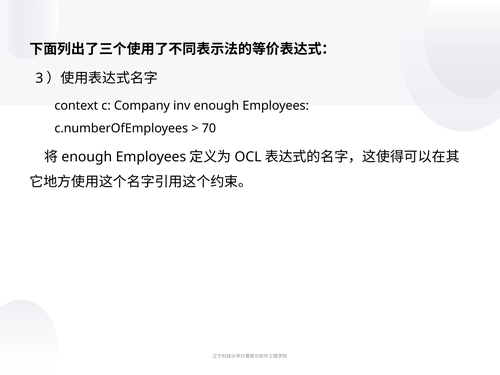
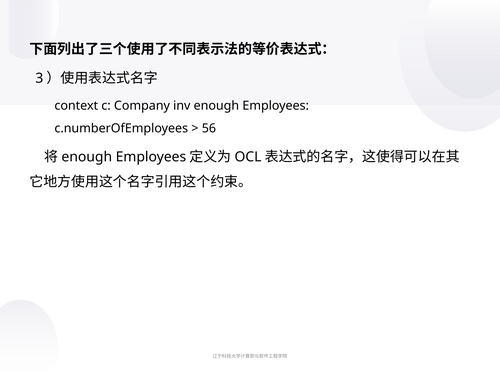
70: 70 -> 56
